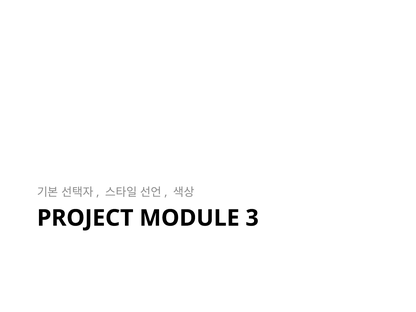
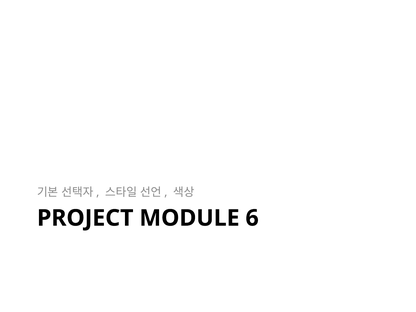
3: 3 -> 6
